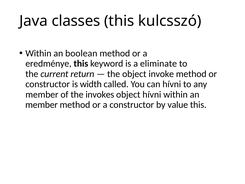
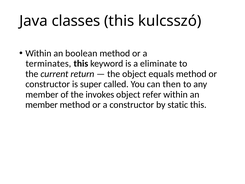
eredménye: eredménye -> terminates
invoke: invoke -> equals
width: width -> super
can hívni: hívni -> then
object hívni: hívni -> refer
value: value -> static
